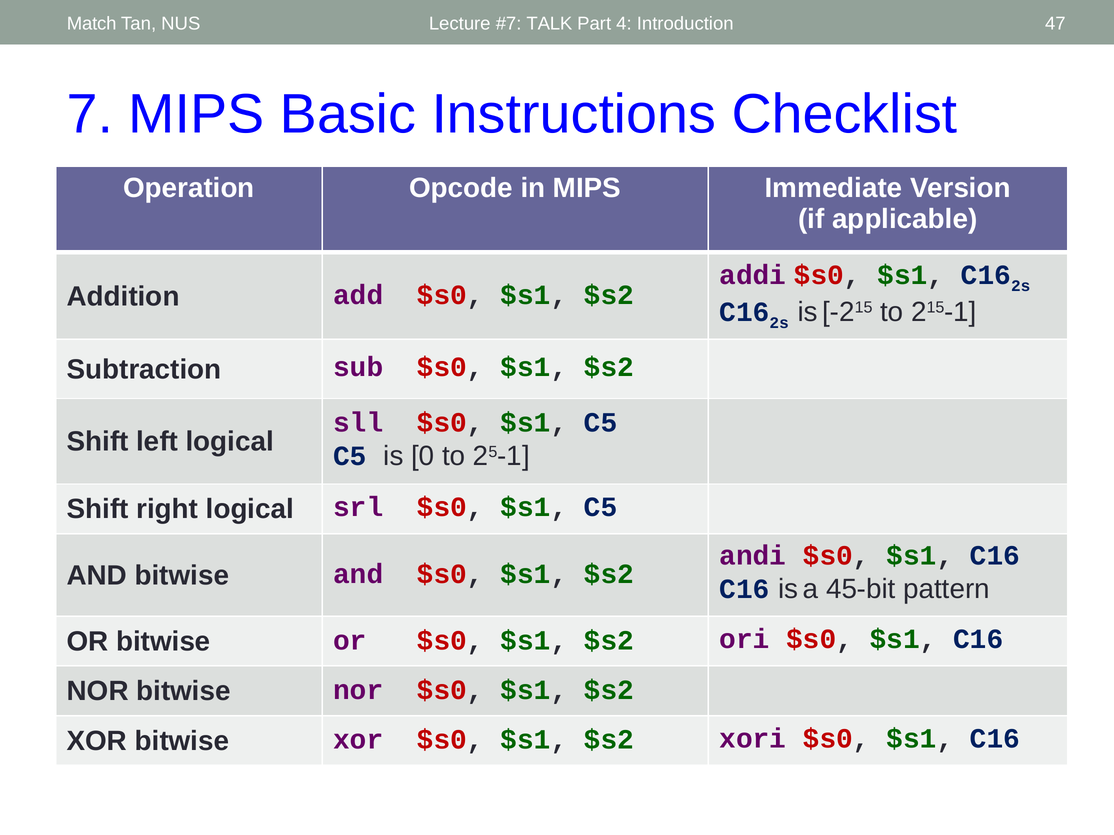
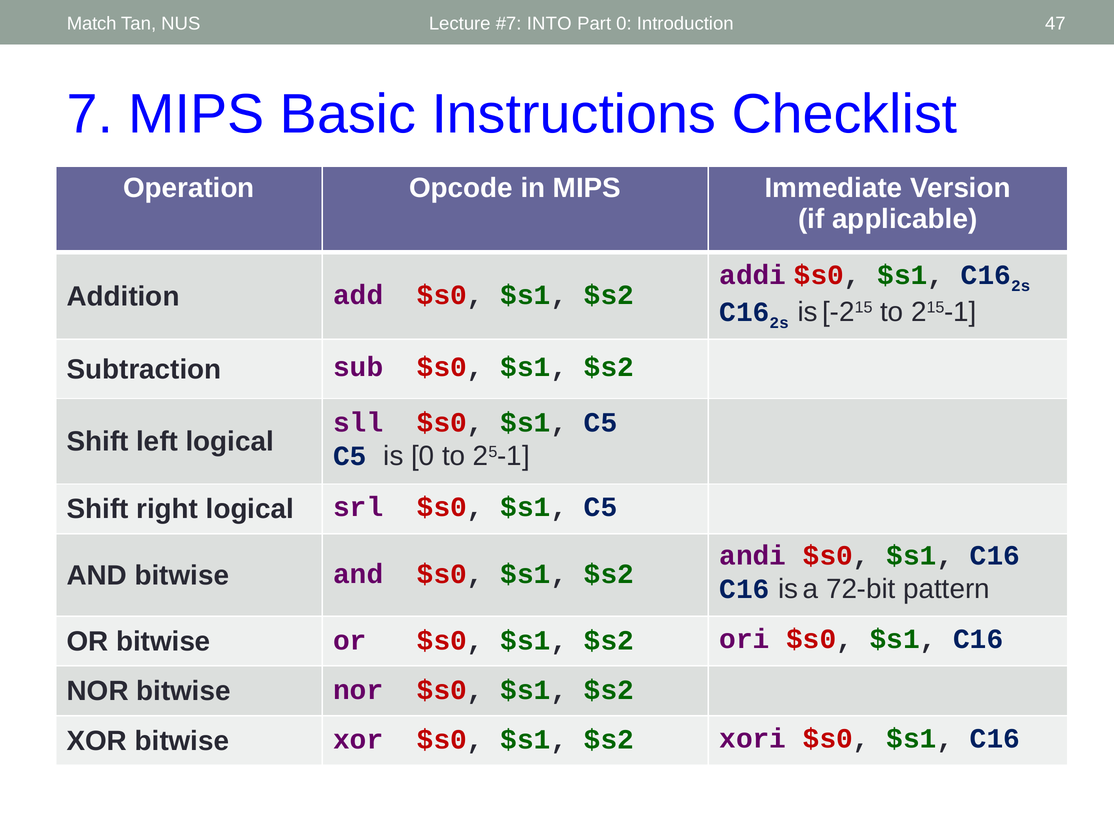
TALK: TALK -> INTO
Part 4: 4 -> 0
45-bit: 45-bit -> 72-bit
